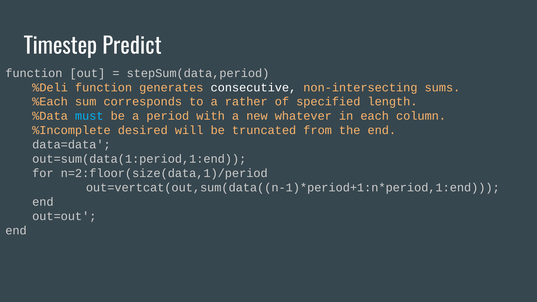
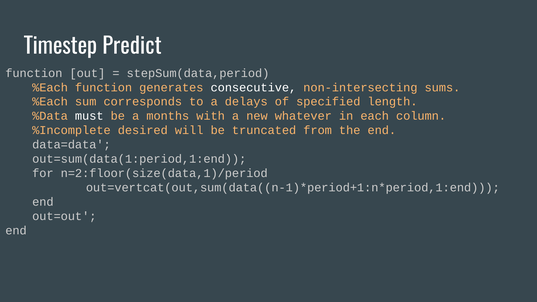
%Deli at (50, 87): %Deli -> %Each
rather: rather -> delays
must colour: light blue -> white
period: period -> months
